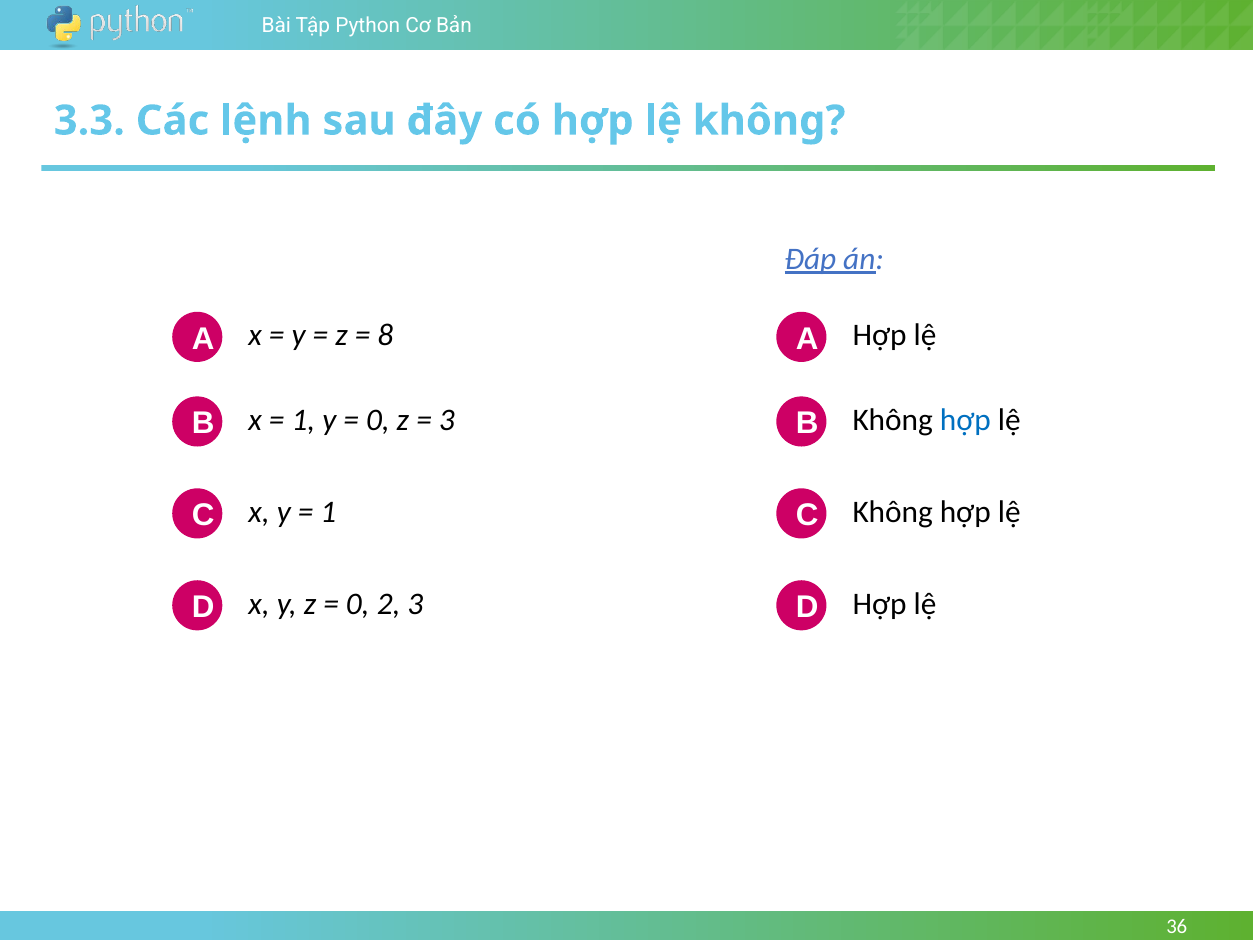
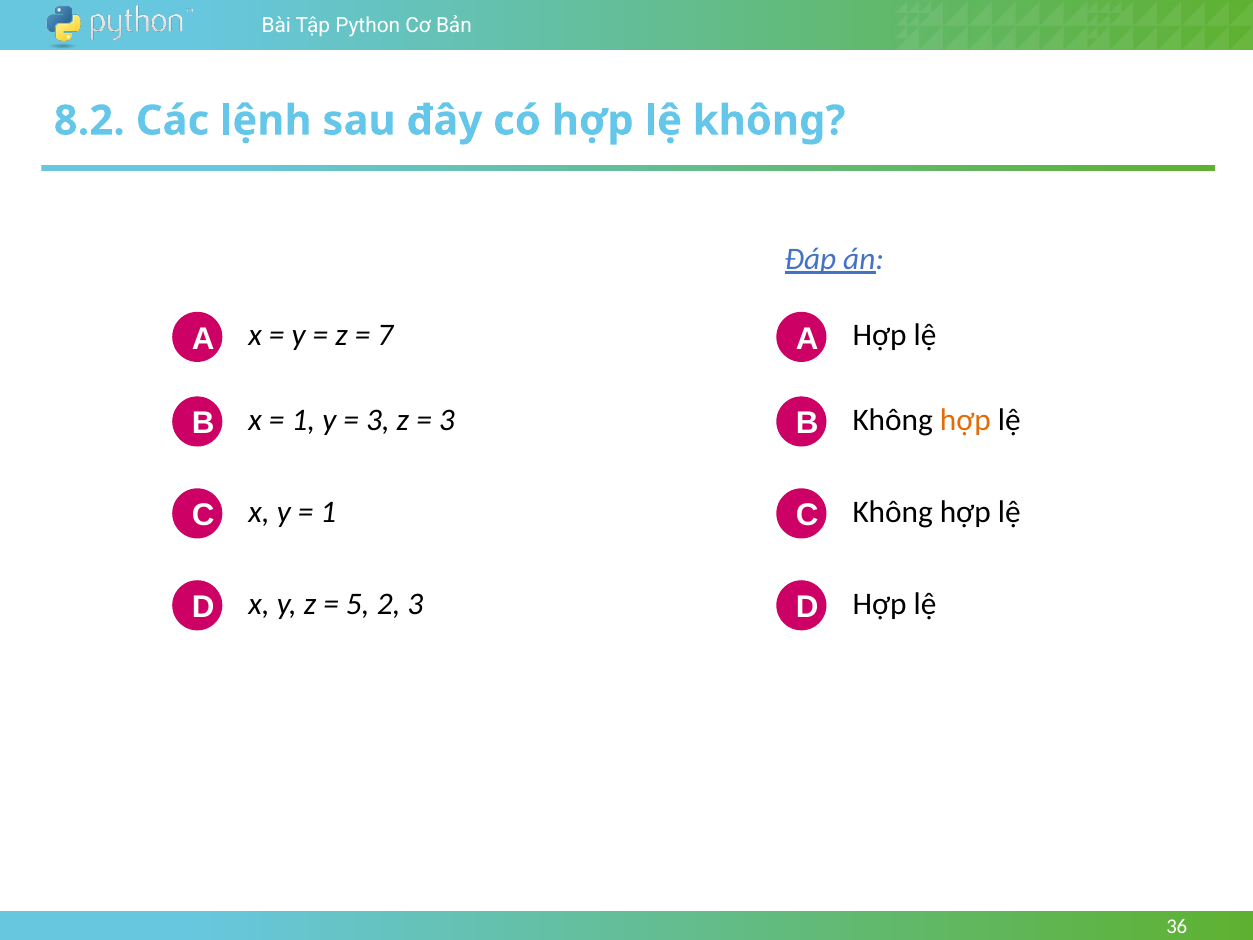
3.3: 3.3 -> 8.2
8: 8 -> 7
0 at (378, 420): 0 -> 3
hợp at (965, 420) colour: blue -> orange
0 at (358, 604): 0 -> 5
